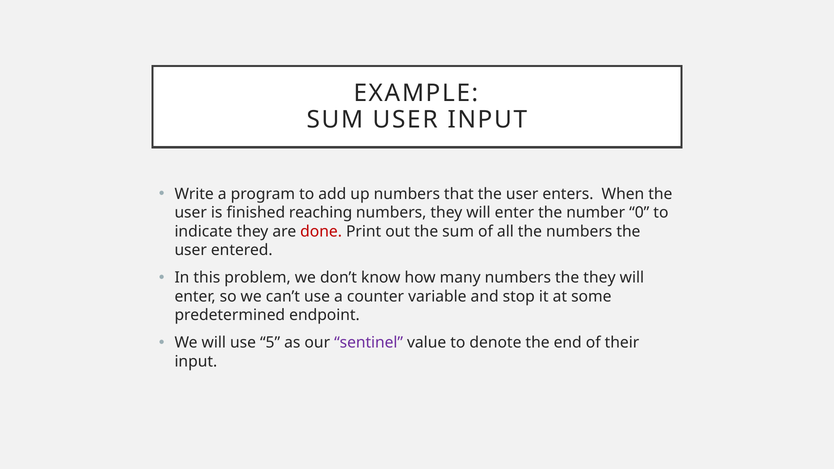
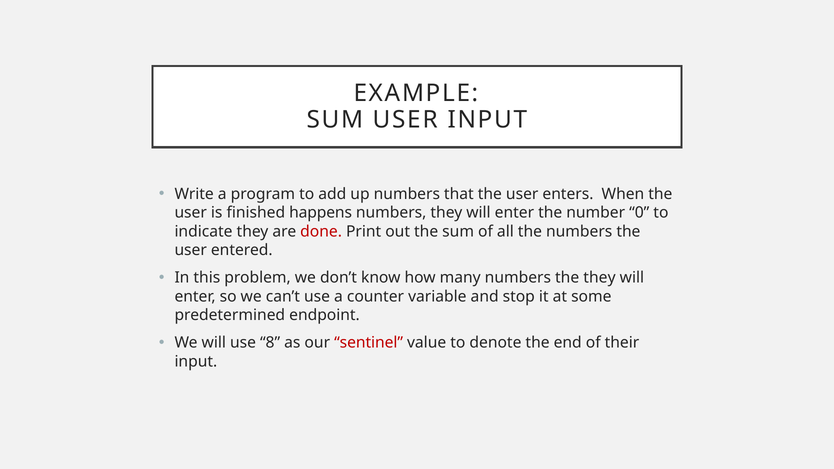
reaching: reaching -> happens
5: 5 -> 8
sentinel colour: purple -> red
